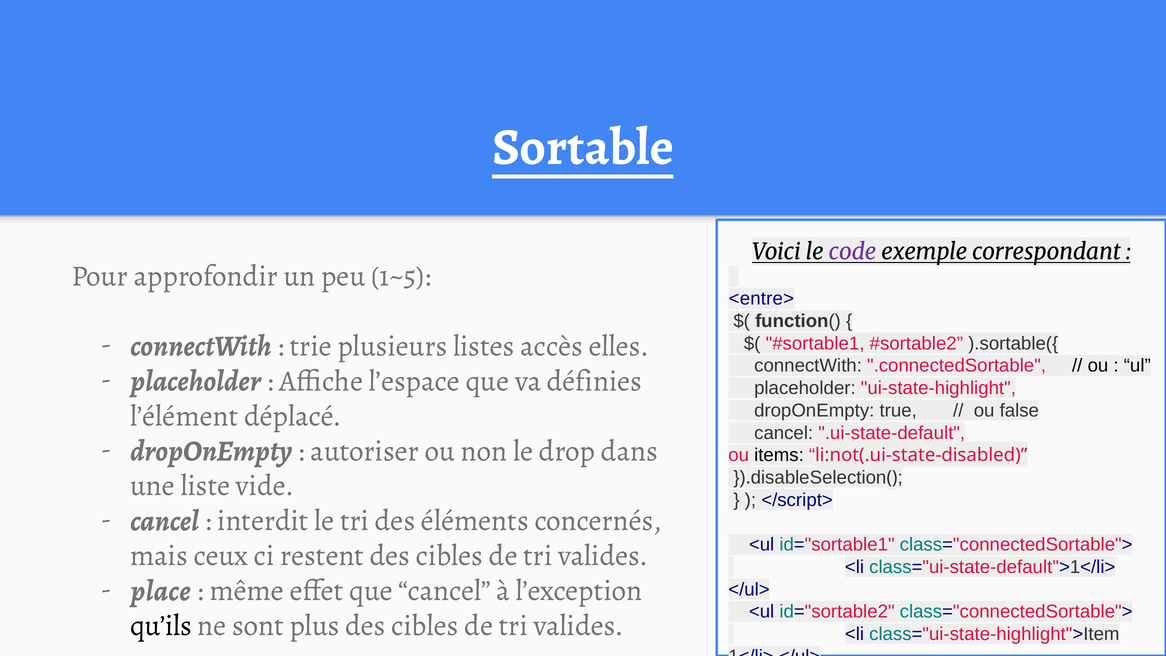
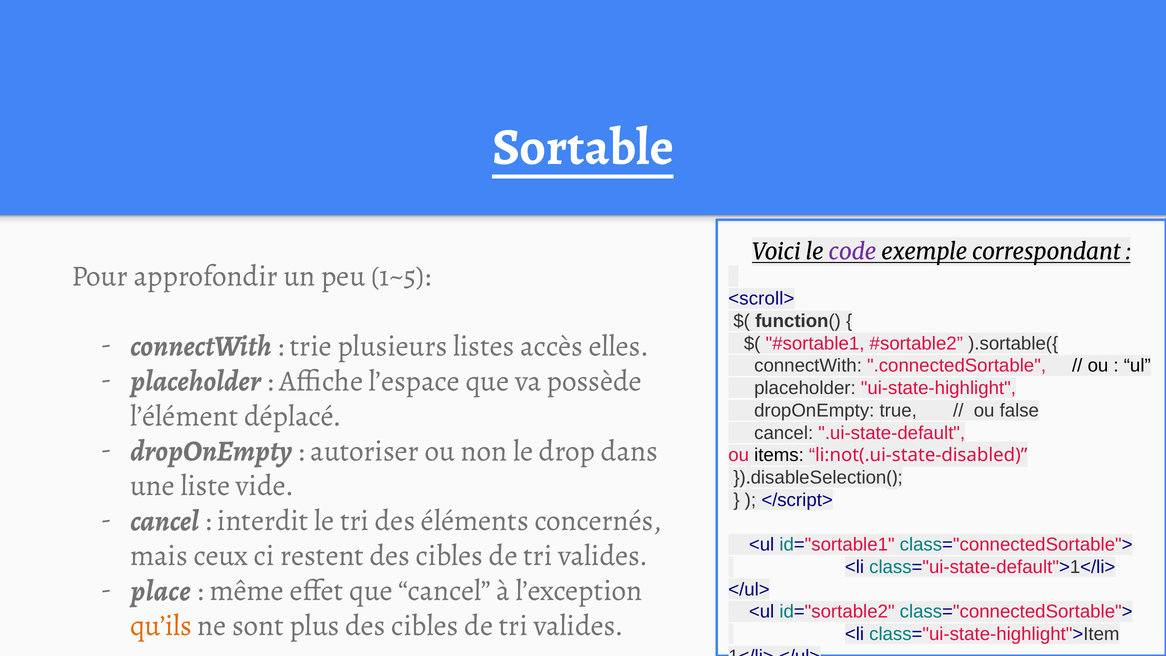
<entre>: <entre> -> <scroll>
définies: définies -> possède
qu’ils colour: black -> orange
